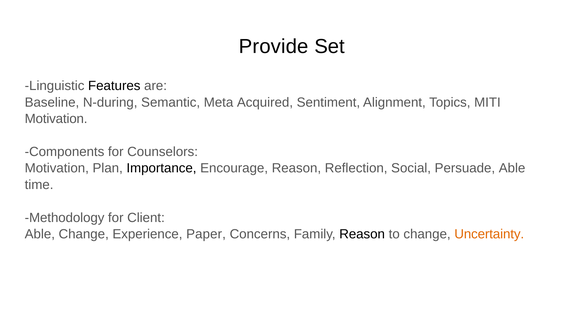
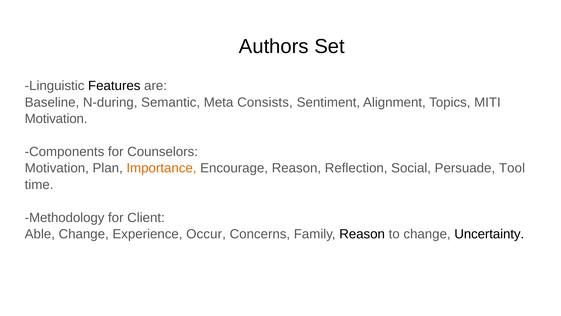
Provide: Provide -> Authors
Acquired: Acquired -> Consists
Importance colour: black -> orange
Persuade Able: Able -> Tool
Paper: Paper -> Occur
Uncertainty colour: orange -> black
